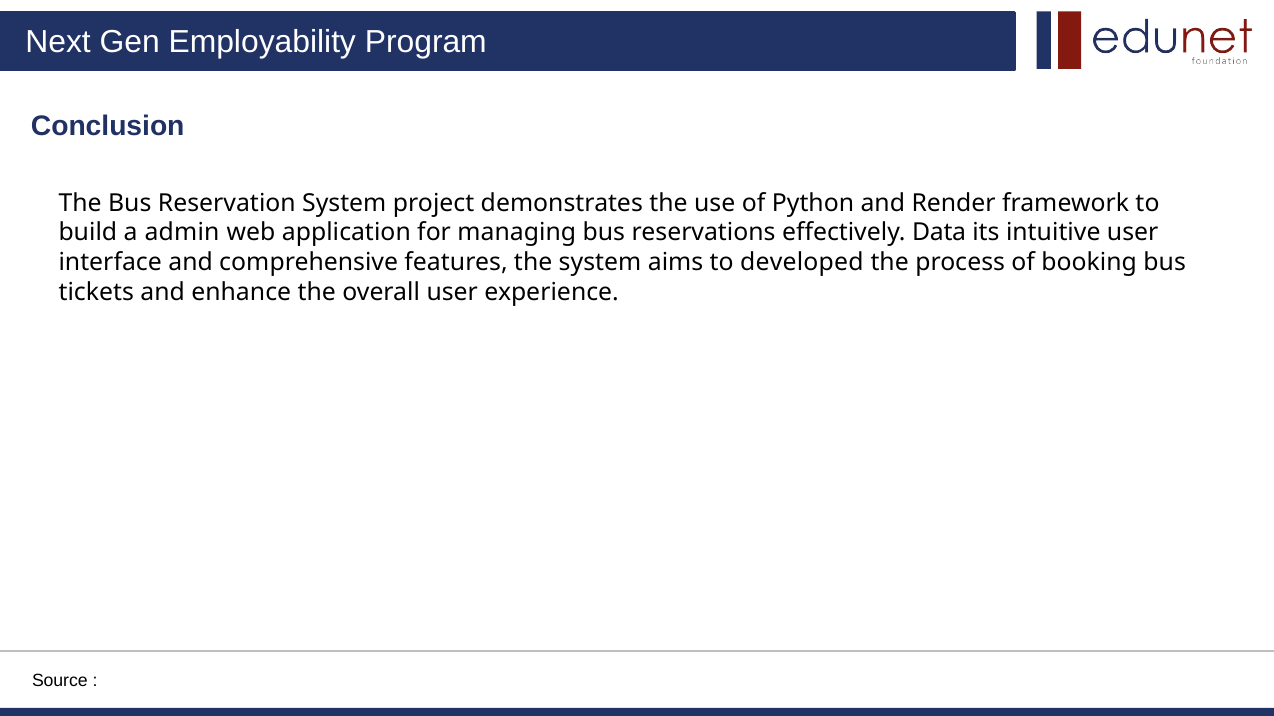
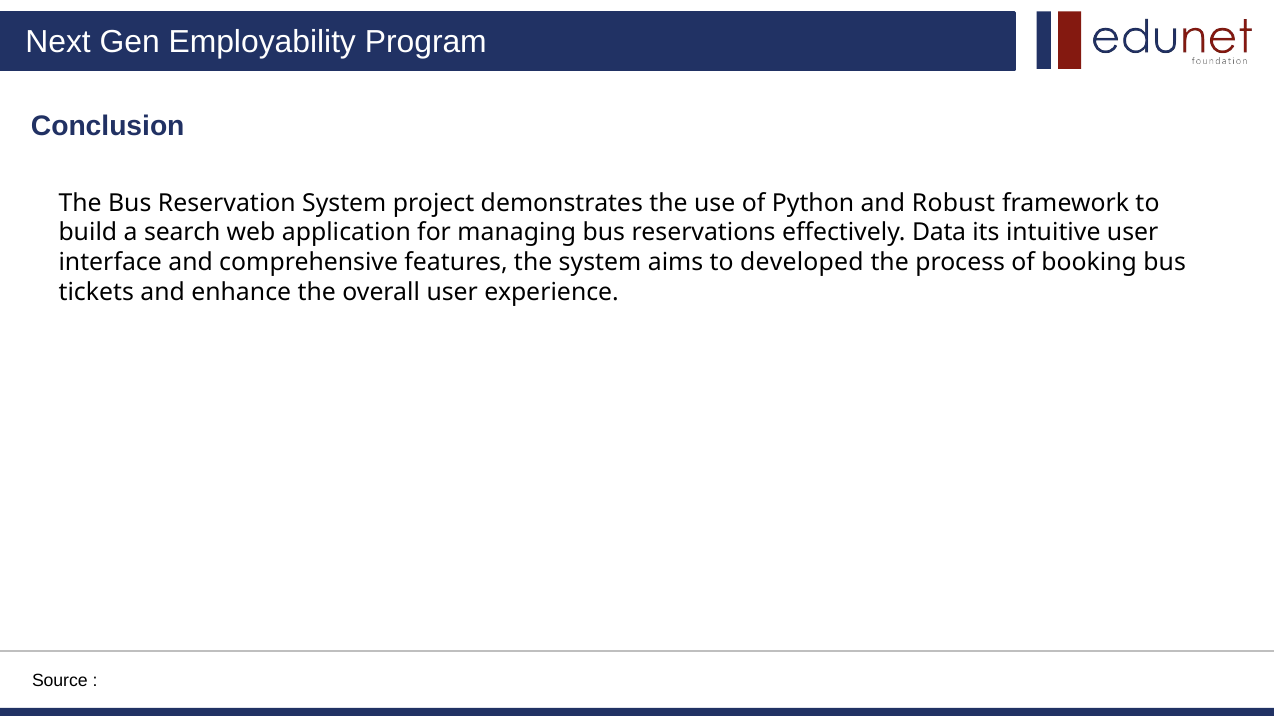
Render: Render -> Robust
admin: admin -> search
